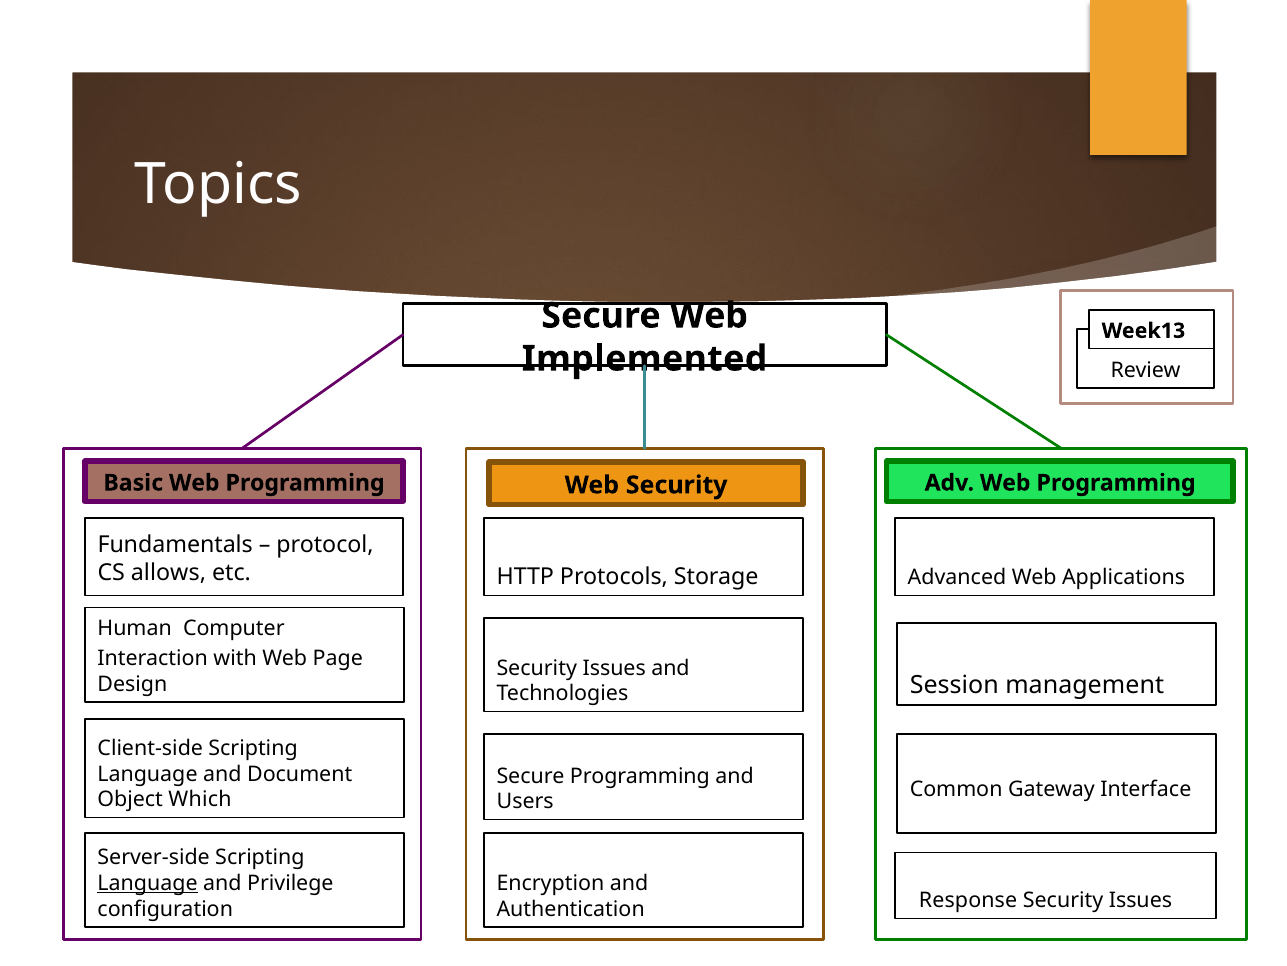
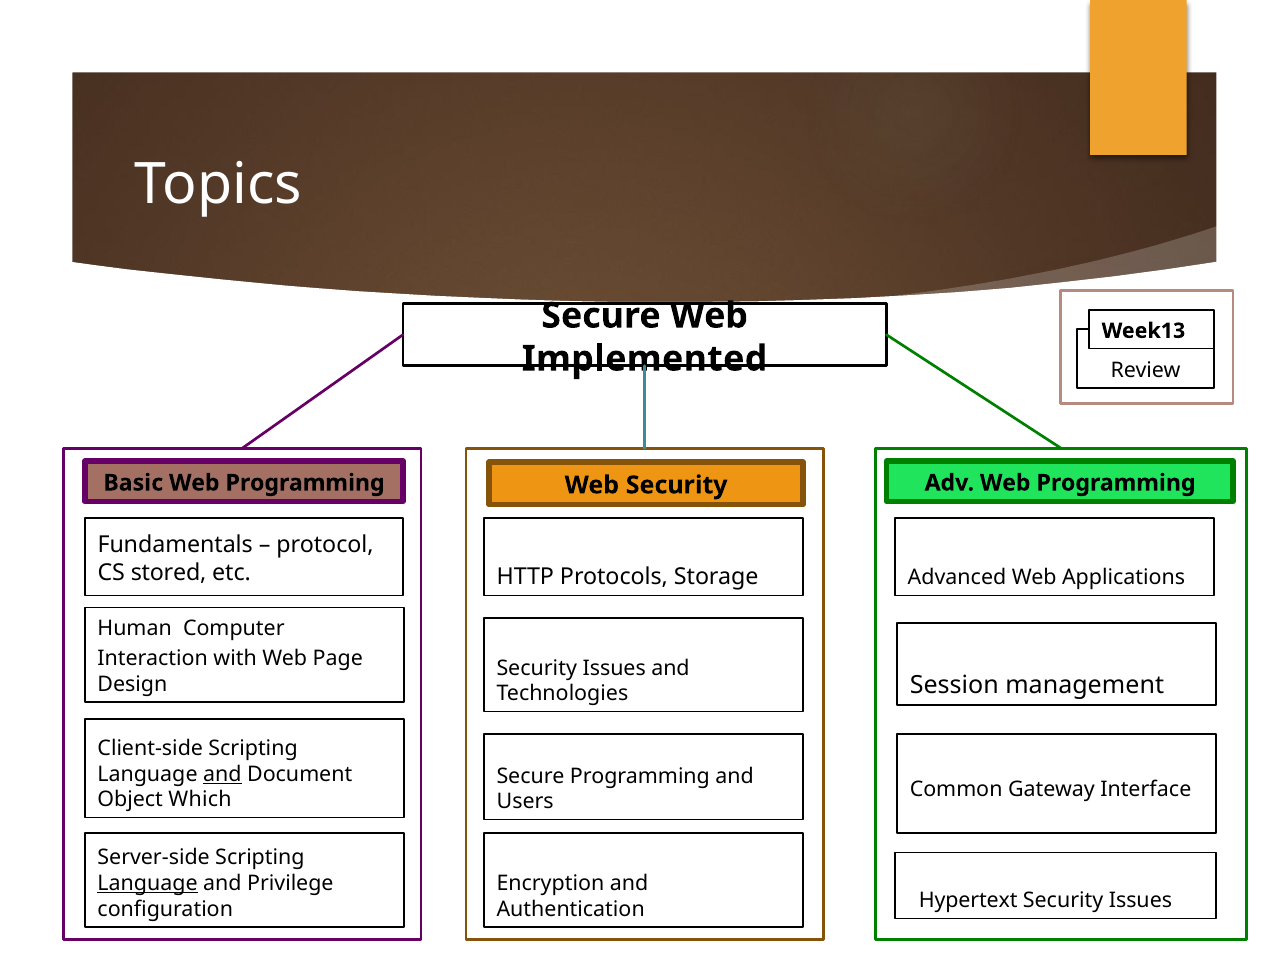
allows: allows -> stored
and at (222, 773) underline: none -> present
Response: Response -> Hypertext
